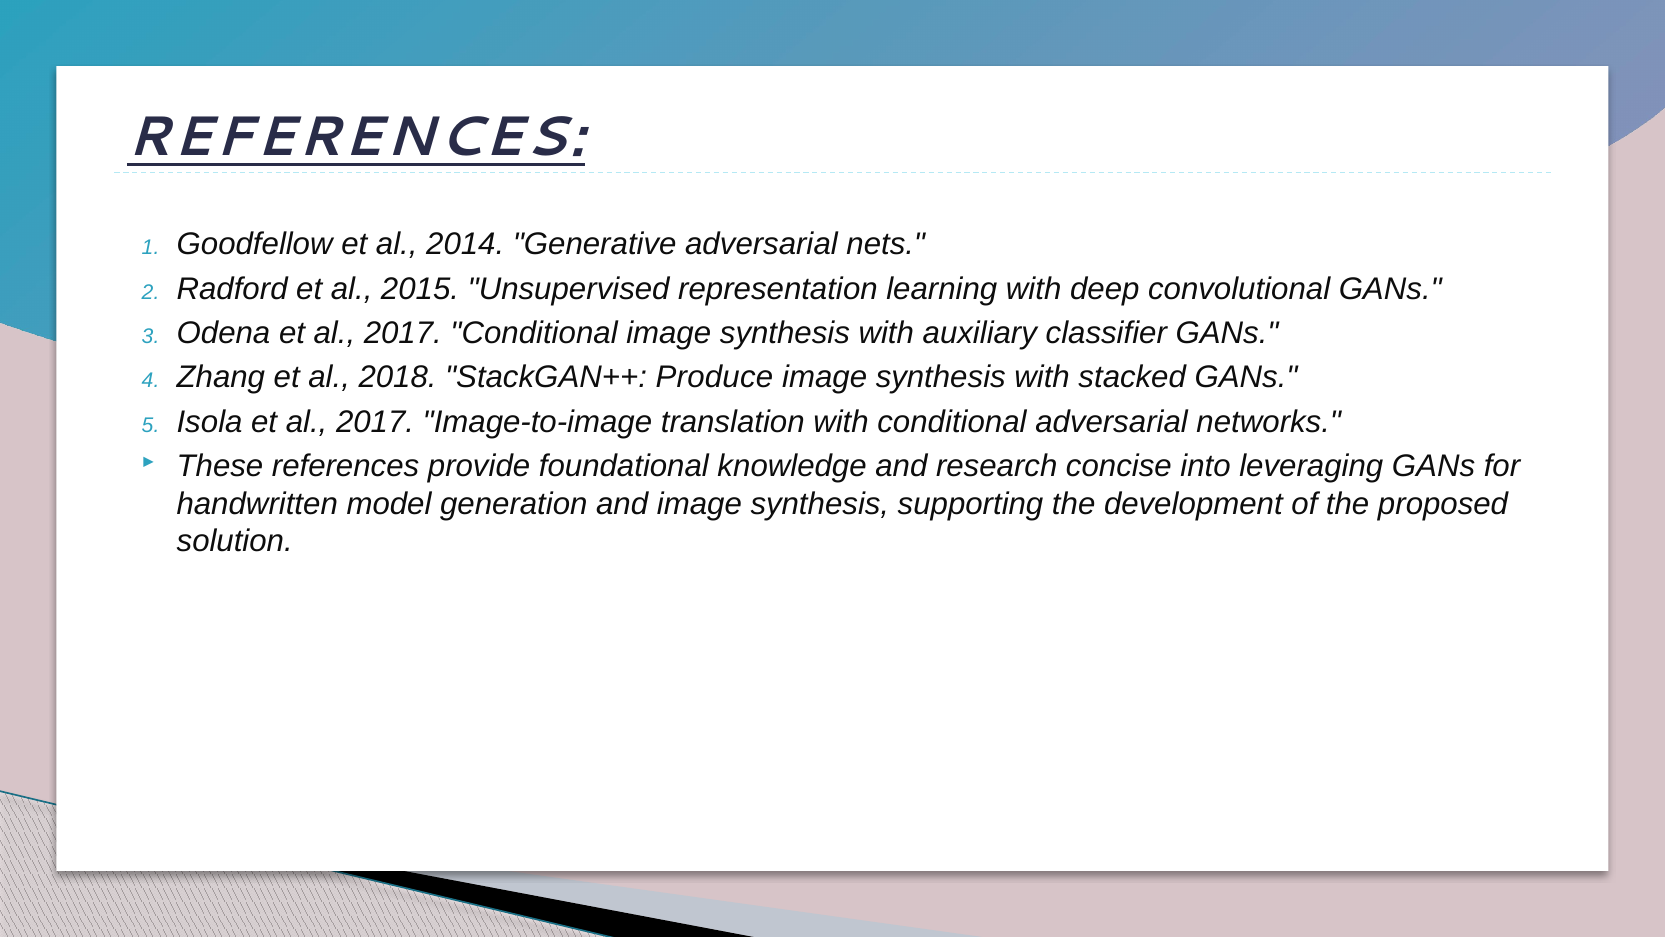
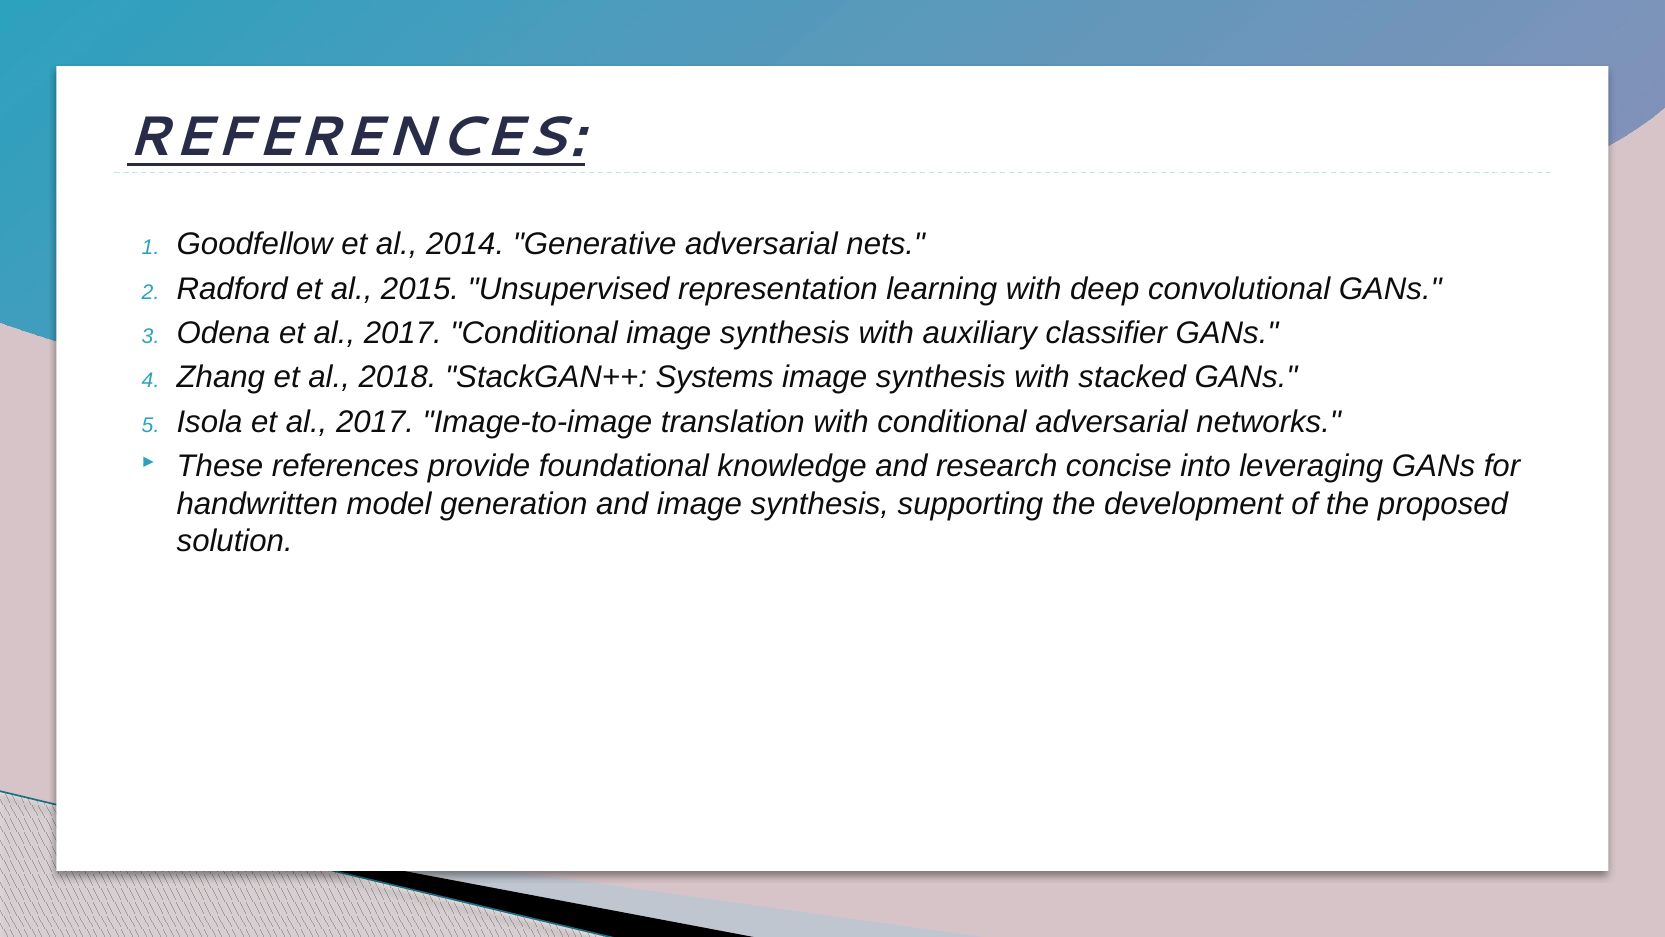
Produce: Produce -> Systems
